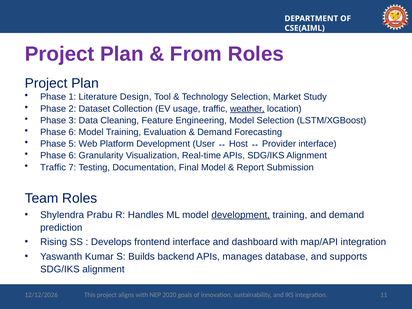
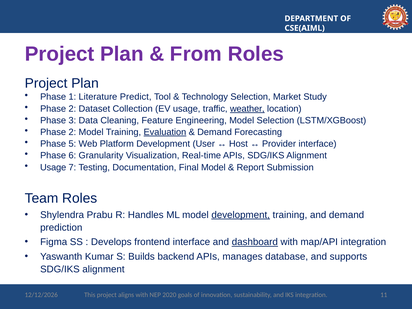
Design: Design -> Predict
6 at (72, 132): 6 -> 2
Evaluation underline: none -> present
Traffic at (53, 167): Traffic -> Usage
Rising: Rising -> Figma
dashboard underline: none -> present
